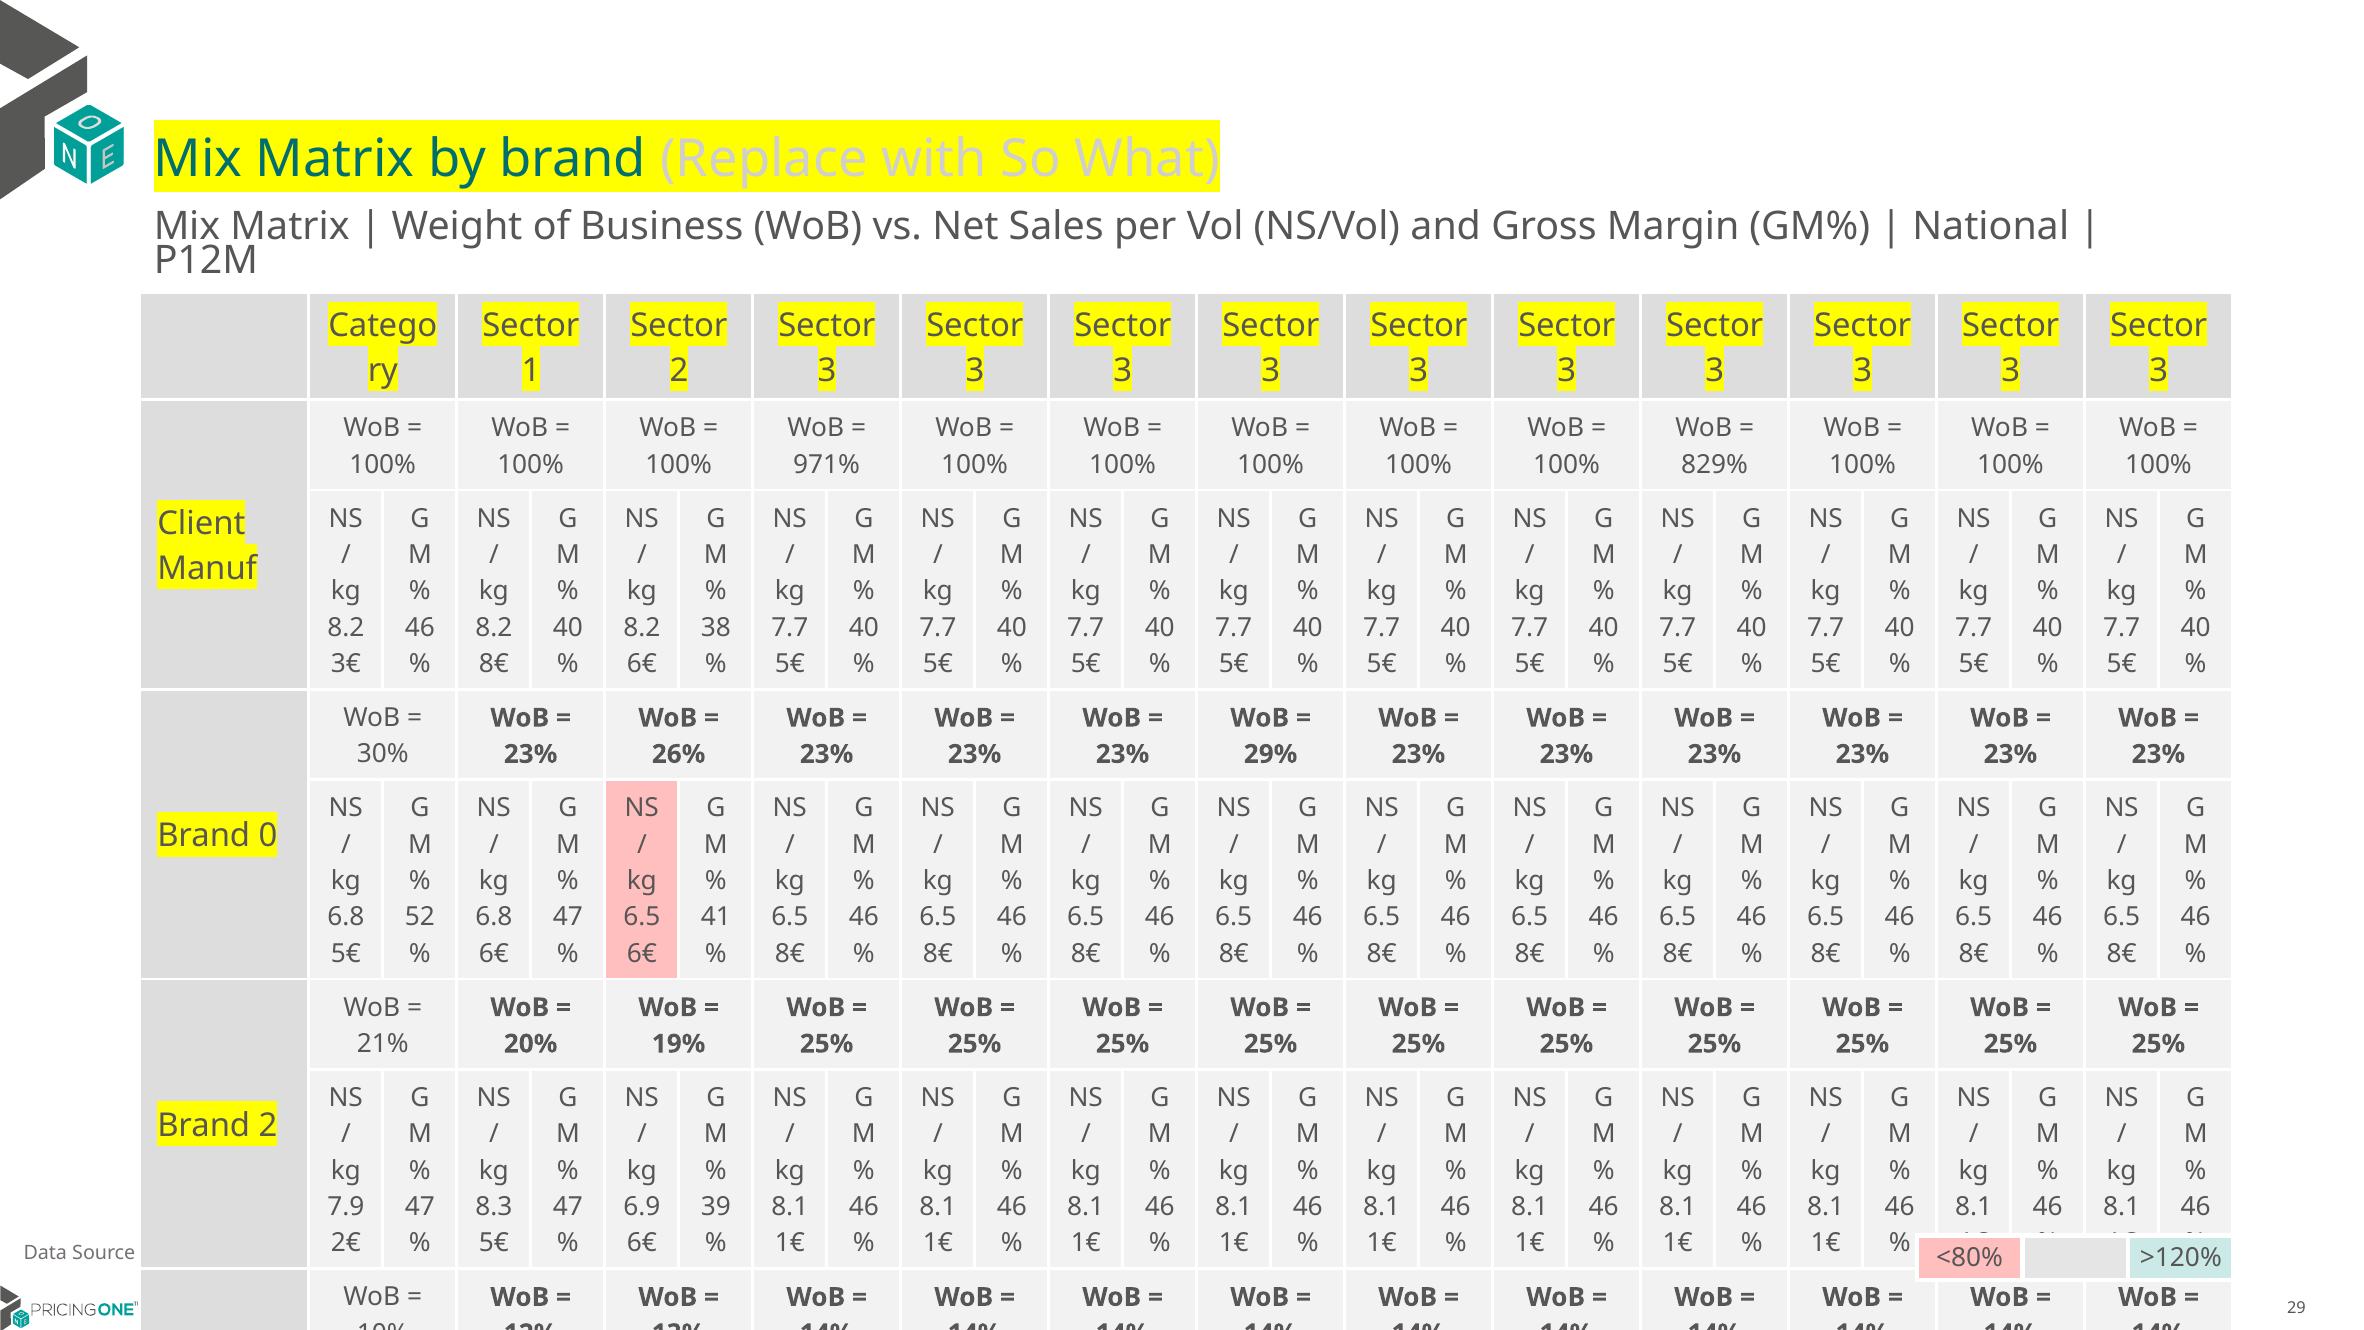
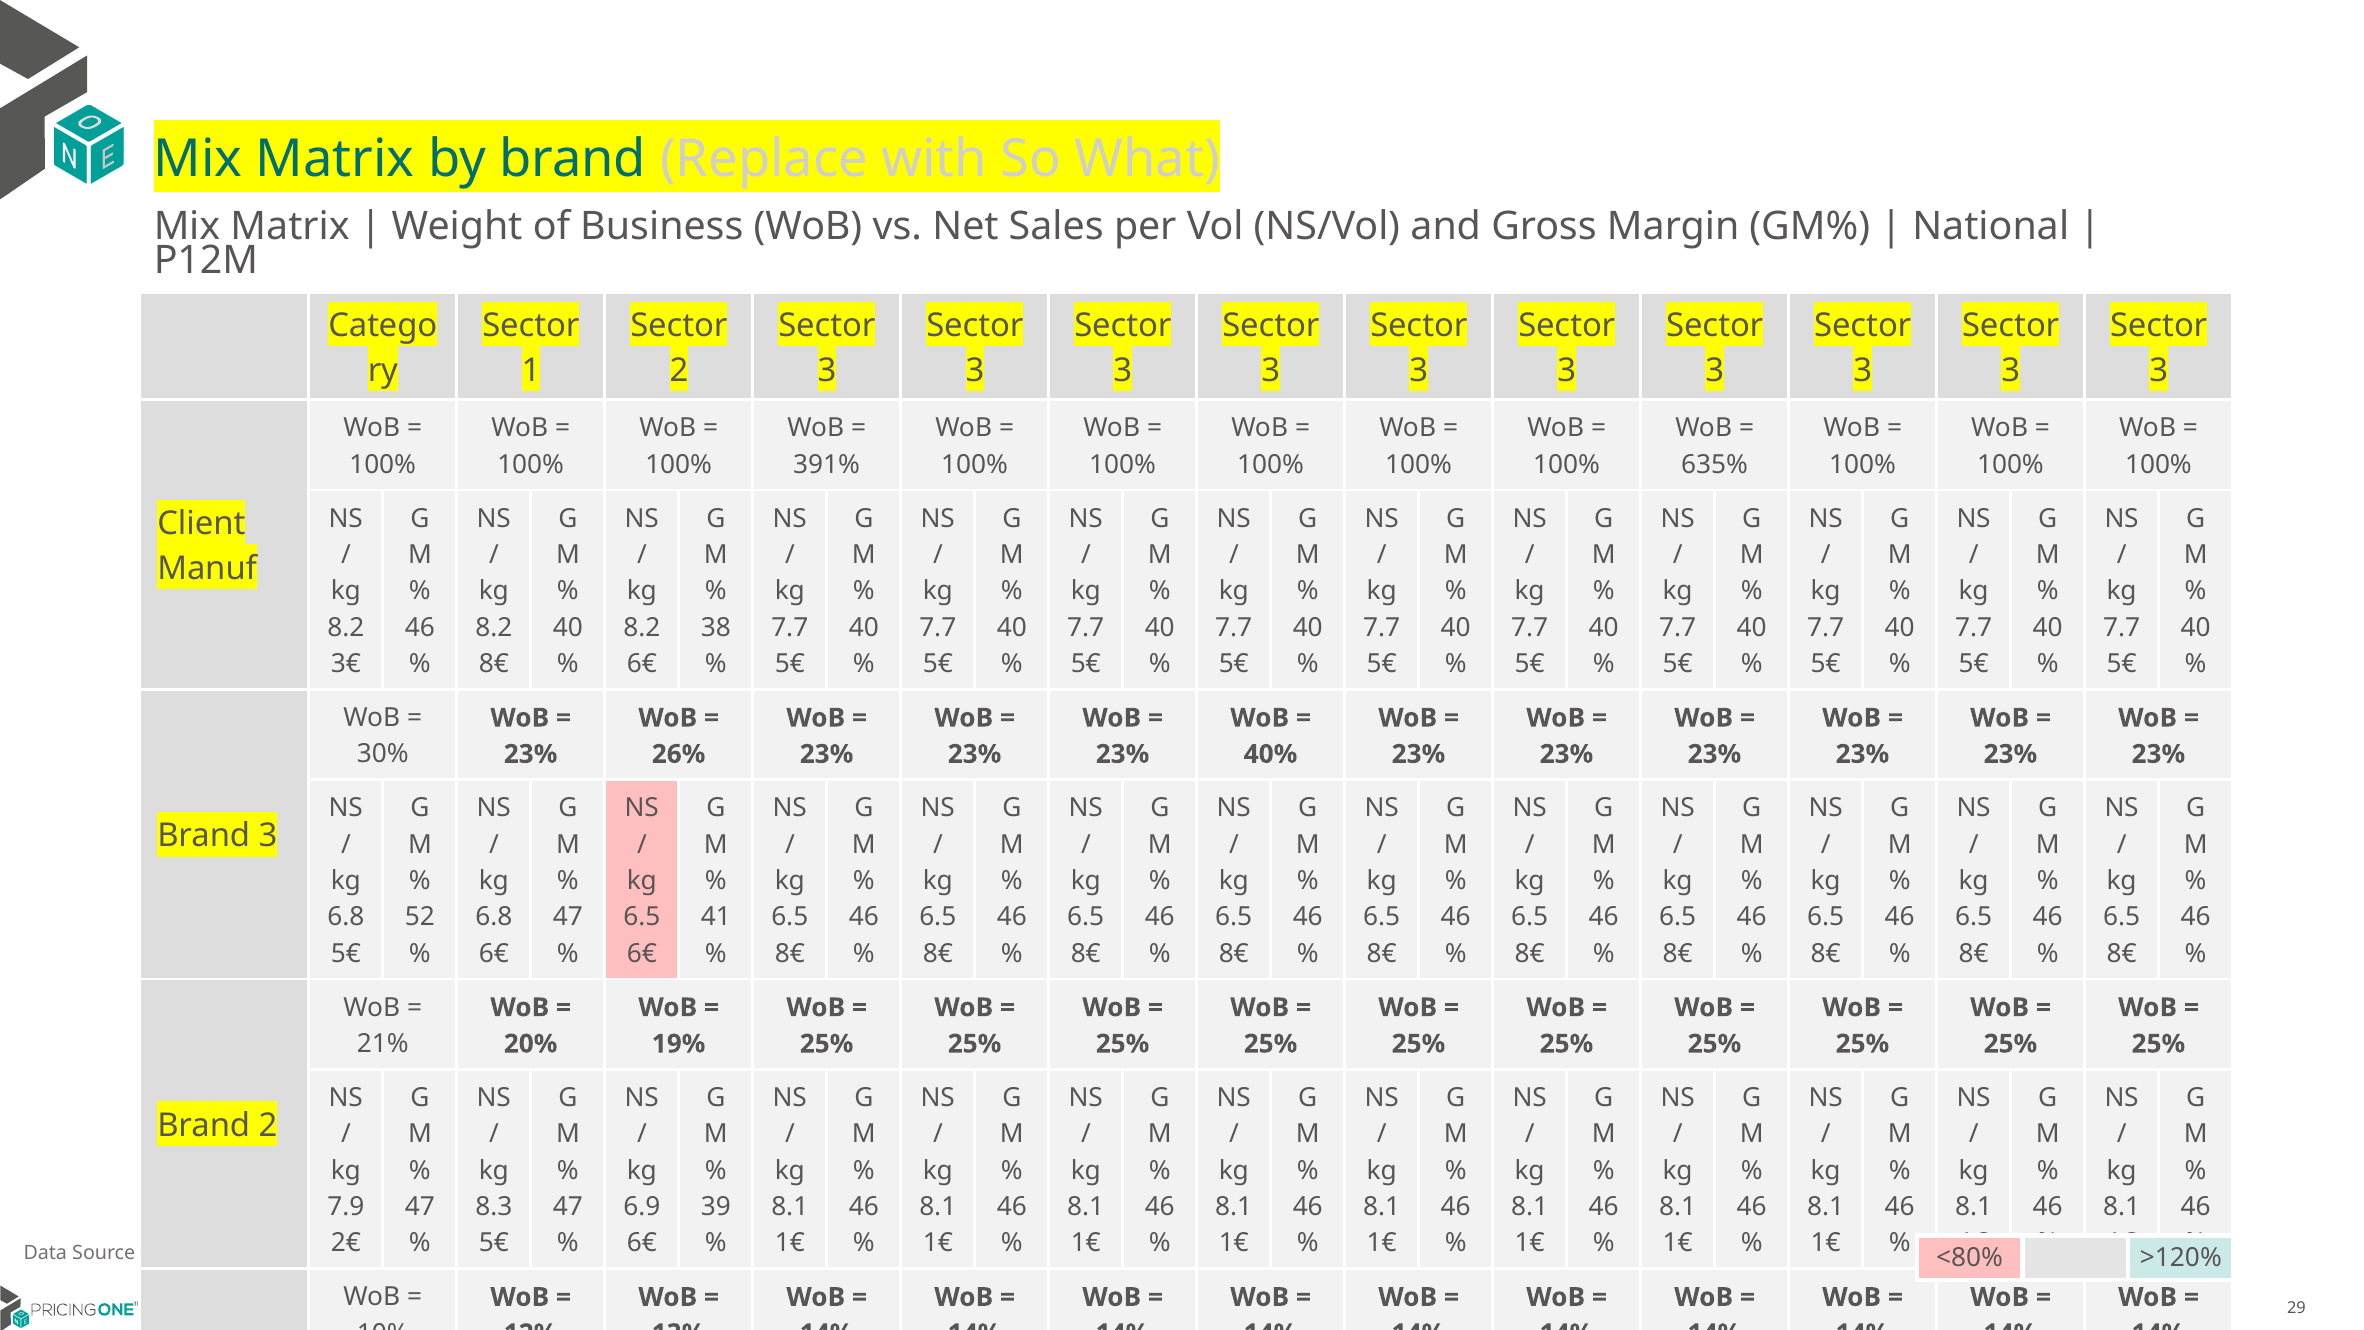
971%: 971% -> 391%
829%: 829% -> 635%
29%: 29% -> 40%
0 at (268, 836): 0 -> 3
